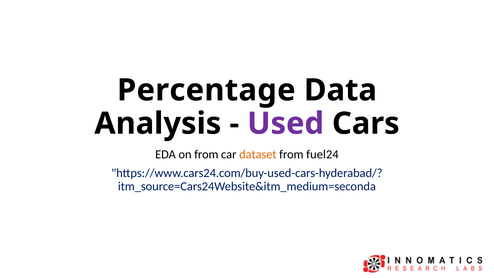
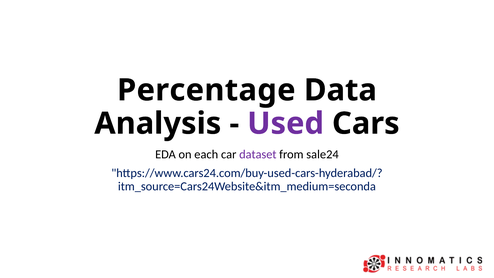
on from: from -> each
dataset colour: orange -> purple
fuel24: fuel24 -> sale24
